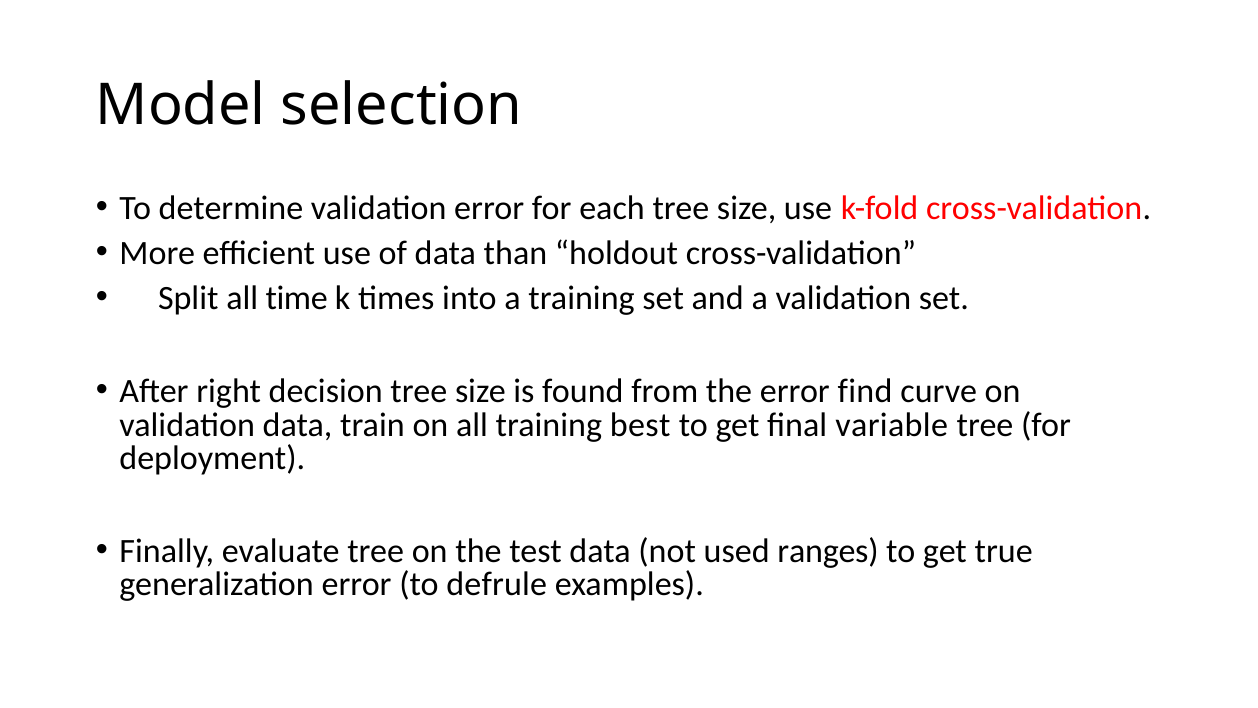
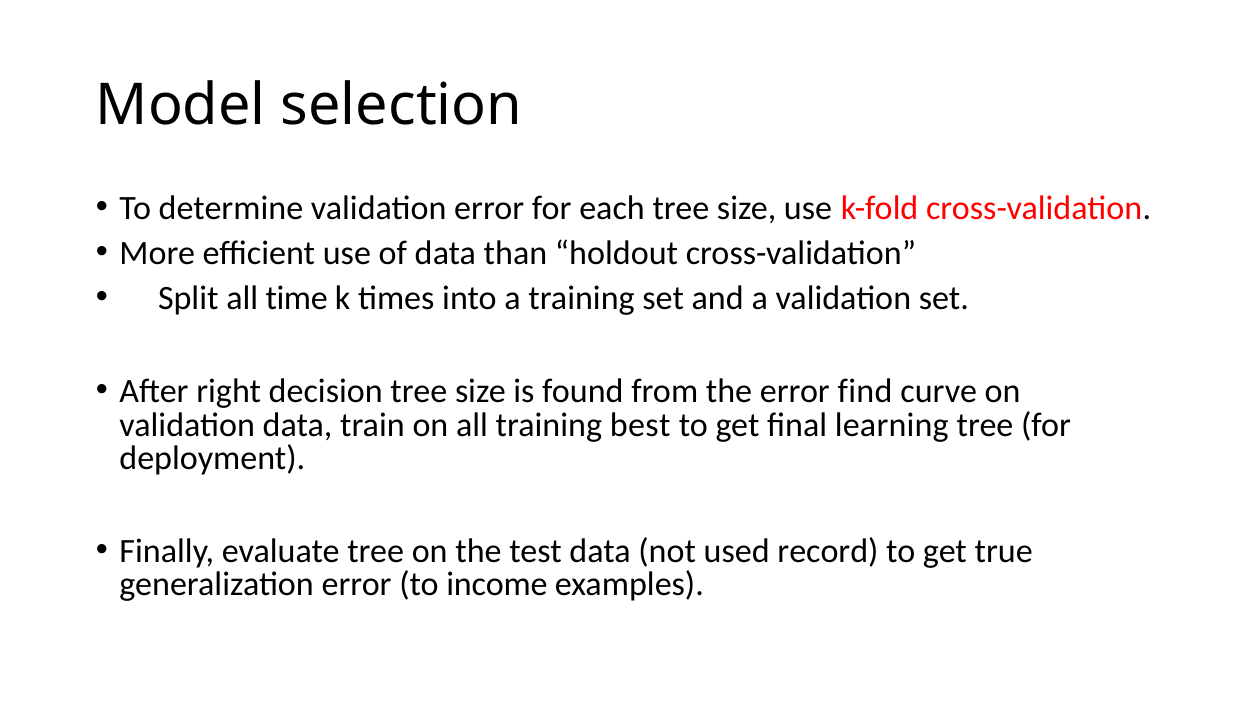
variable: variable -> learning
ranges: ranges -> record
defrule: defrule -> income
